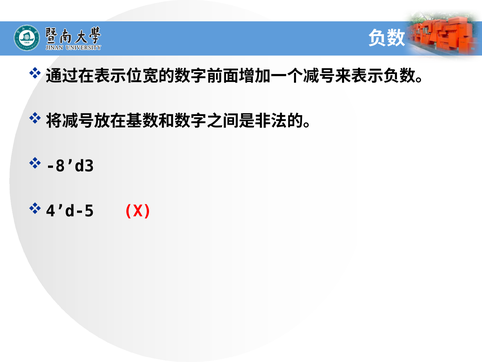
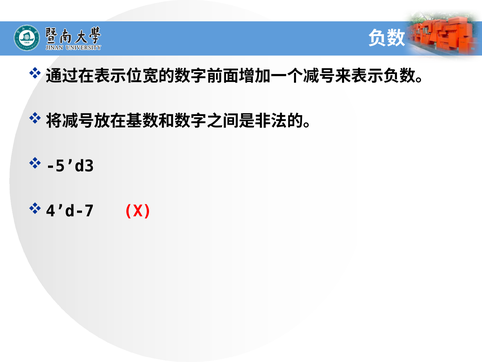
-8’d3: -8’d3 -> -5’d3
4’d-5: 4’d-5 -> 4’d-7
